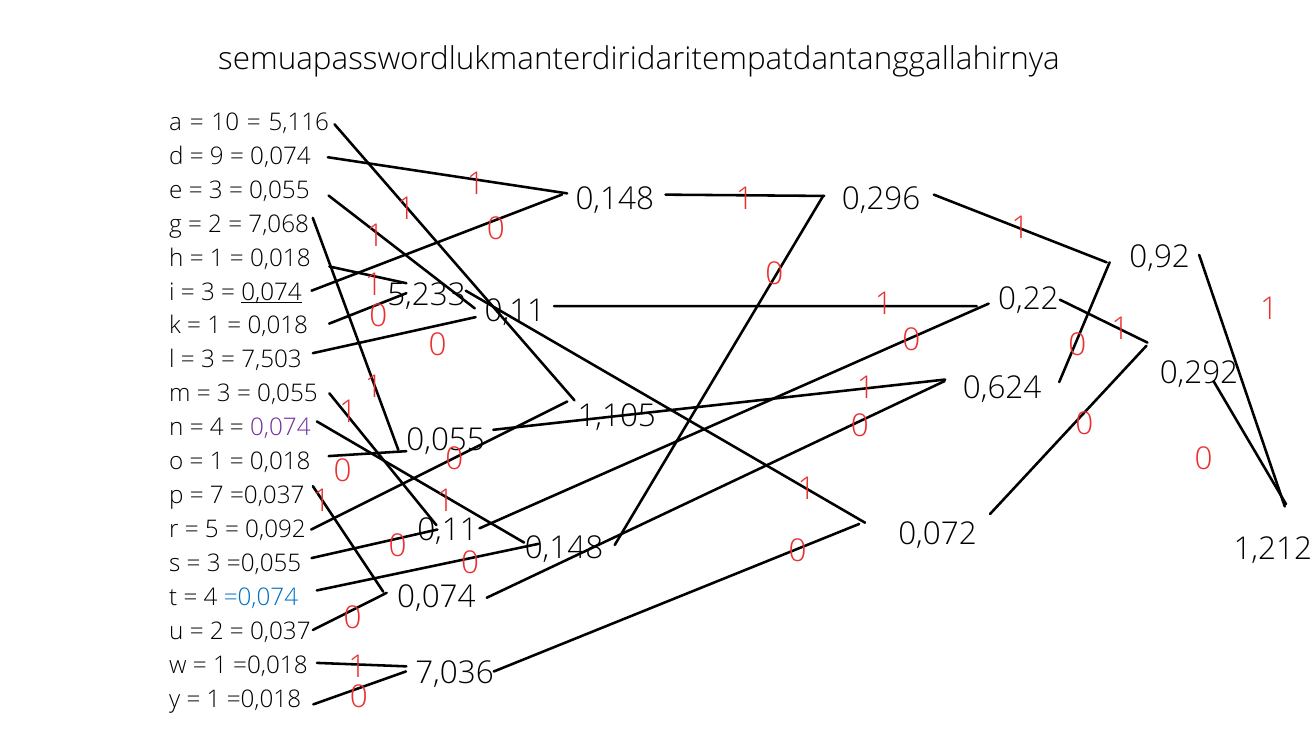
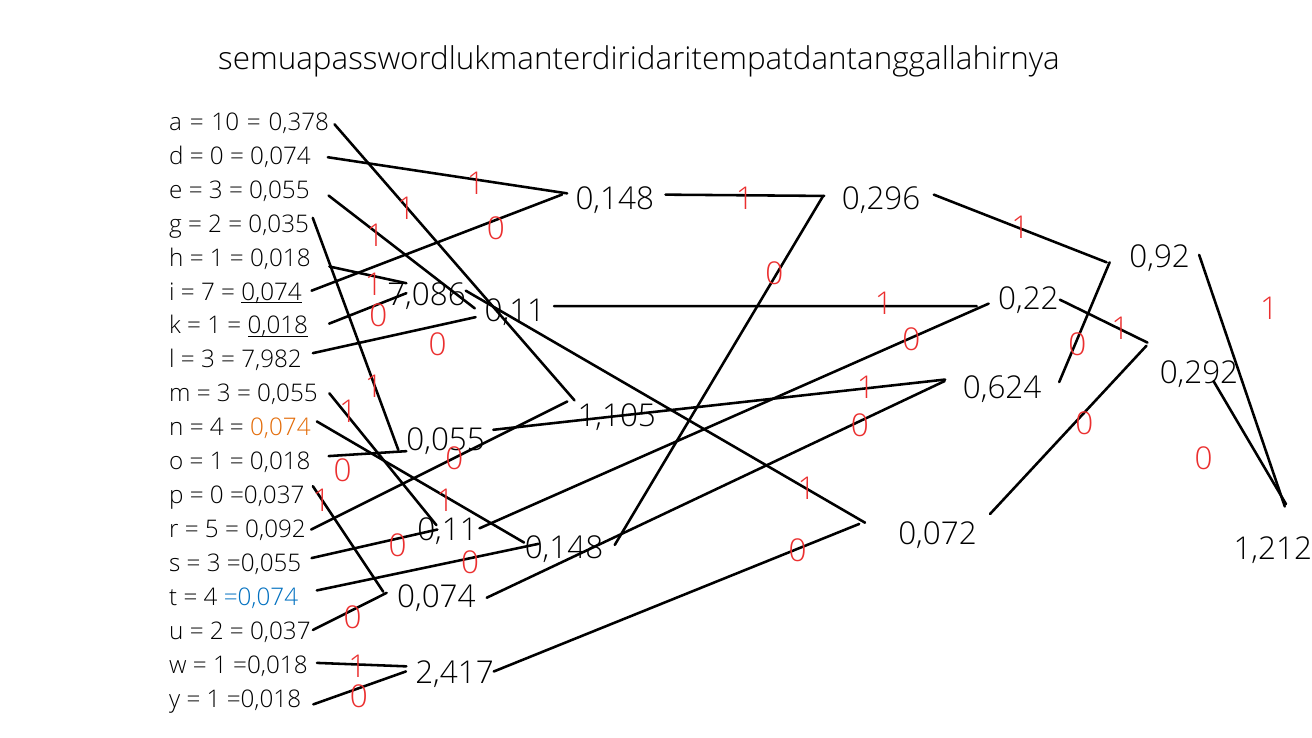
5,116: 5,116 -> 0,378
9 at (217, 156): 9 -> 0
7,068: 7,068 -> 0,035
3 at (208, 292): 3 -> 7
5,233: 5,233 -> 7,086
0,018 at (278, 326) underline: none -> present
7,503: 7,503 -> 7,982
0,074 at (280, 428) colour: purple -> orange
7 at (217, 496): 7 -> 0
7,036: 7,036 -> 2,417
